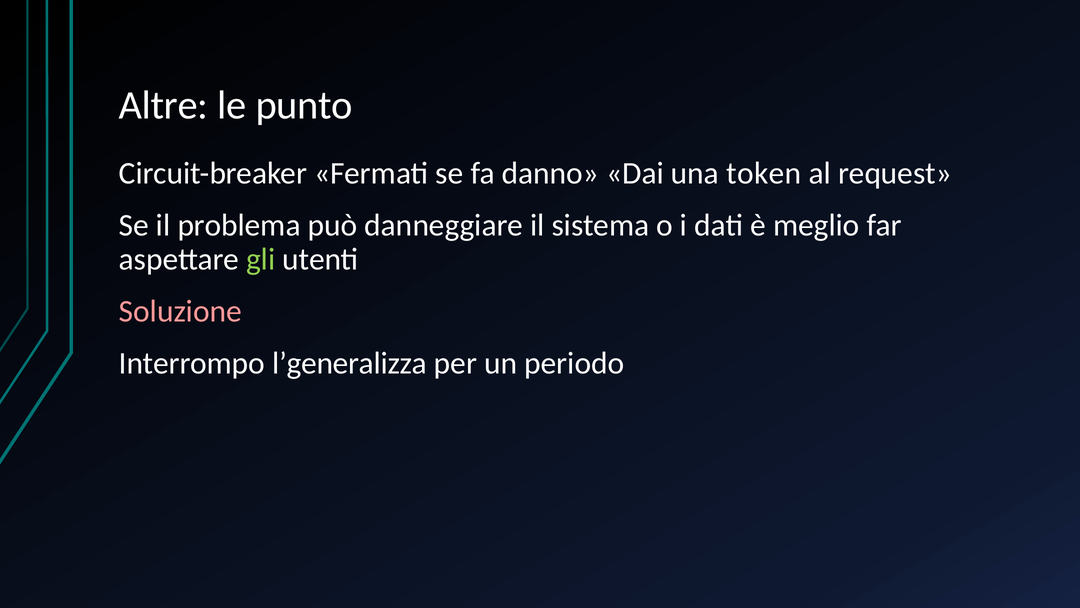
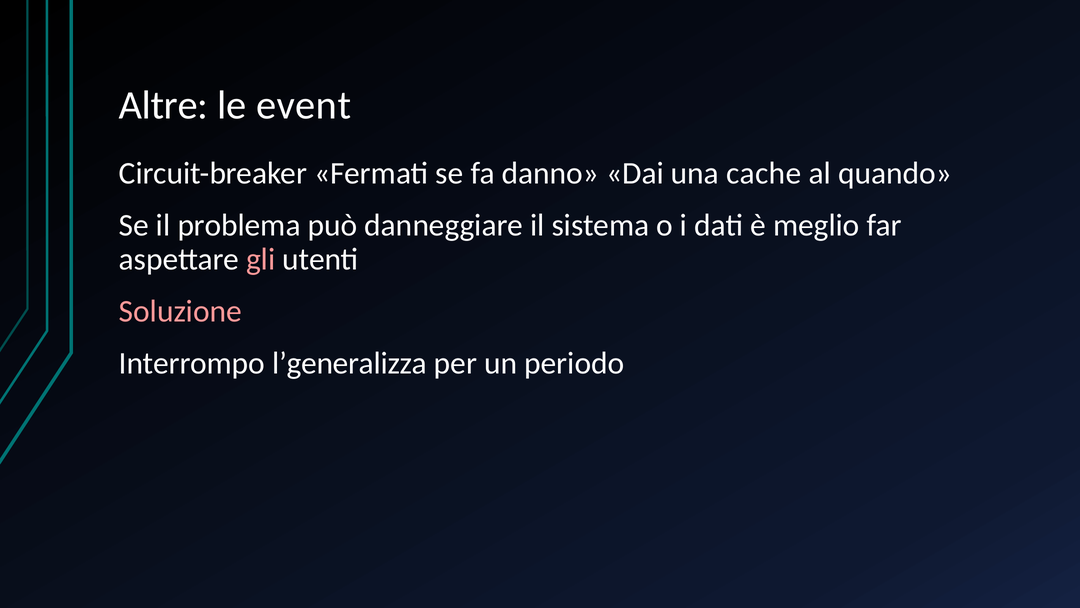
punto: punto -> event
token: token -> cache
request: request -> quando
gli colour: light green -> pink
